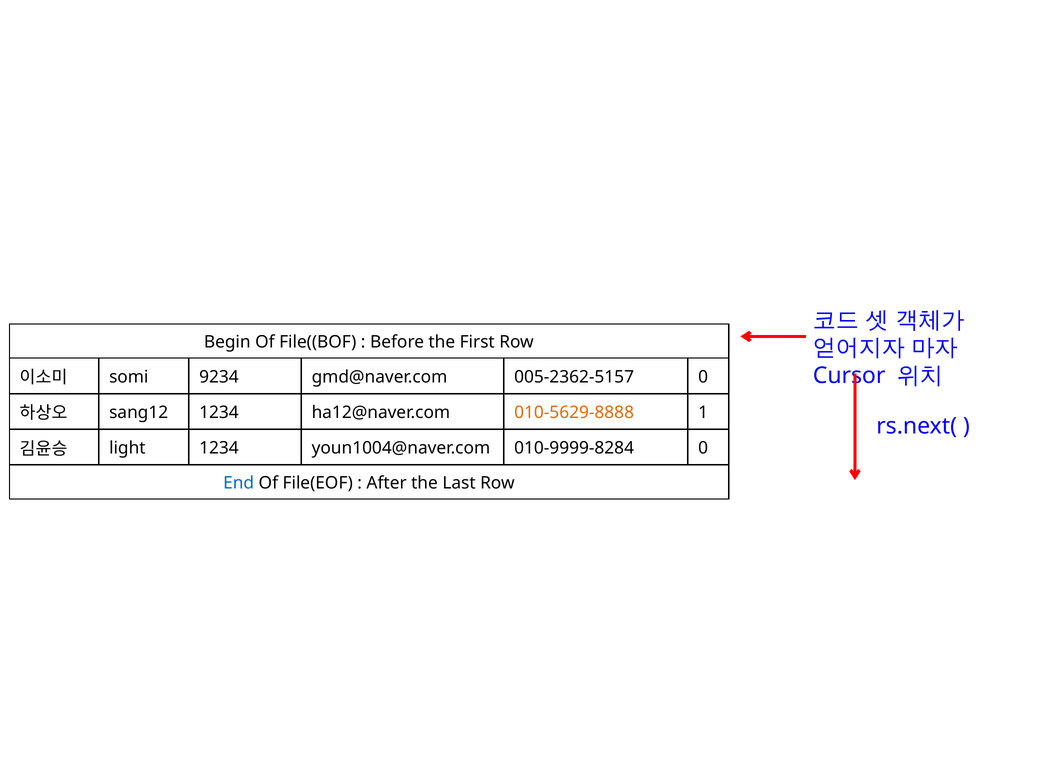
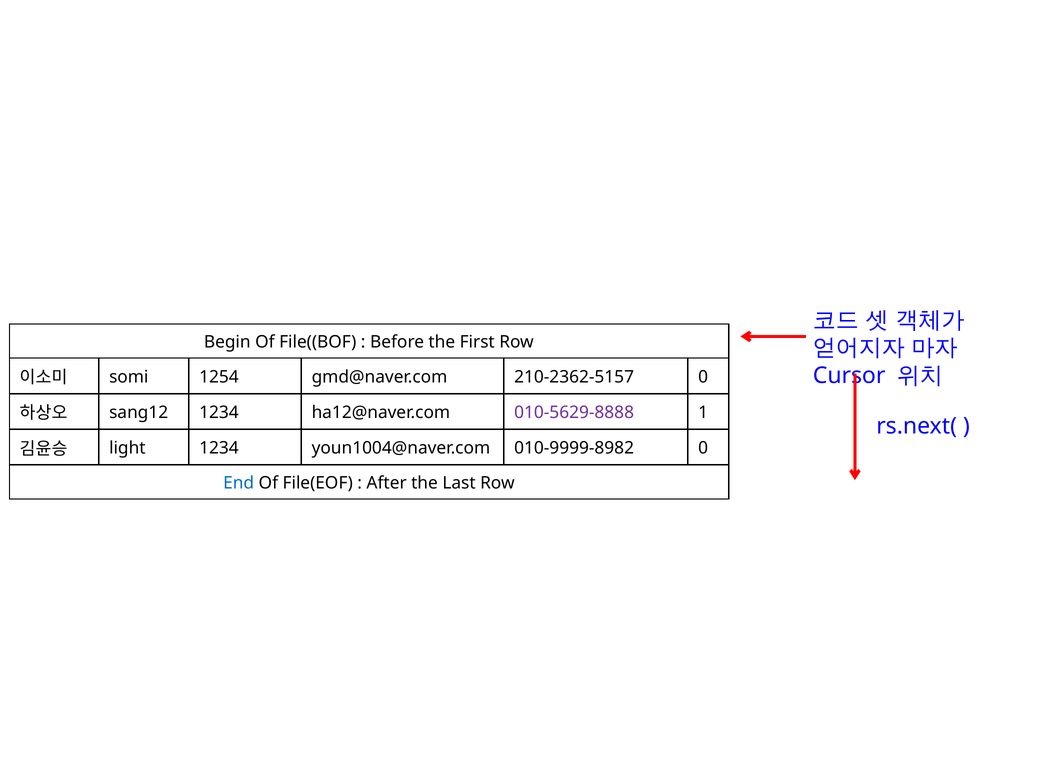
9234: 9234 -> 1254
005-2362-5157: 005-2362-5157 -> 210-2362-5157
010-5629-8888 colour: orange -> purple
010-9999-8284: 010-9999-8284 -> 010-9999-8982
